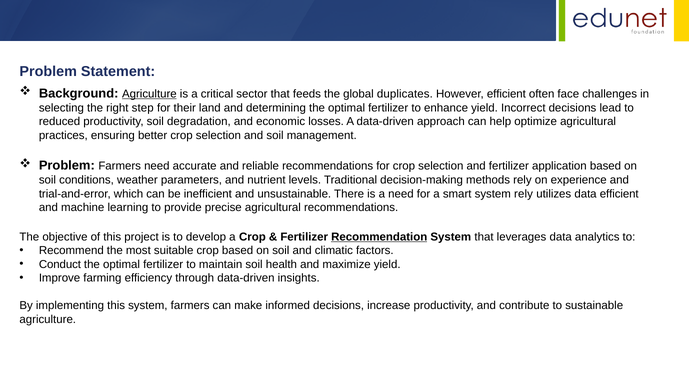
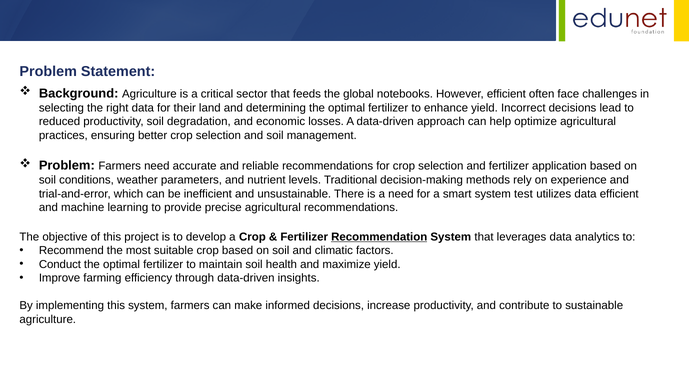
Agriculture at (149, 94) underline: present -> none
duplicates: duplicates -> notebooks
right step: step -> data
system rely: rely -> test
